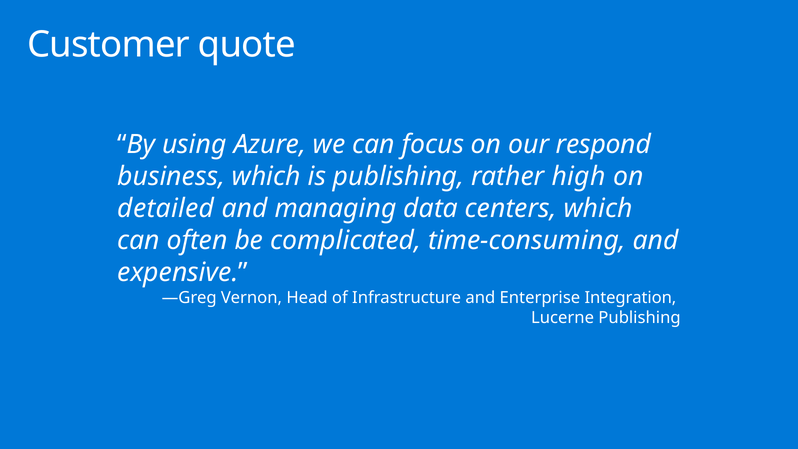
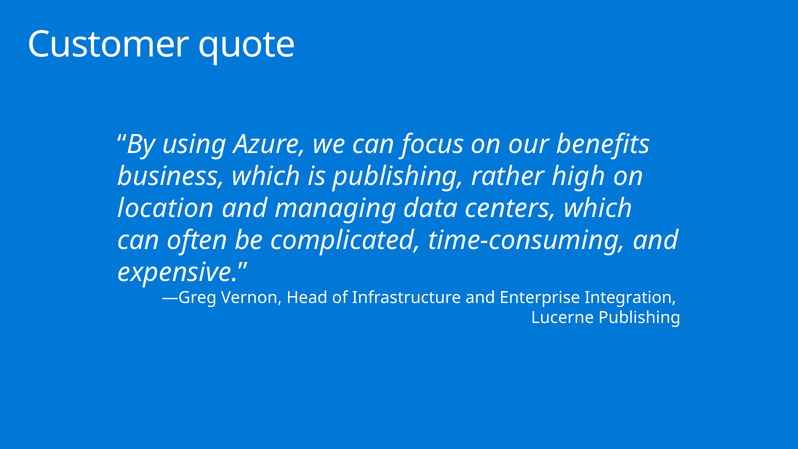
respond: respond -> benefits
detailed: detailed -> location
